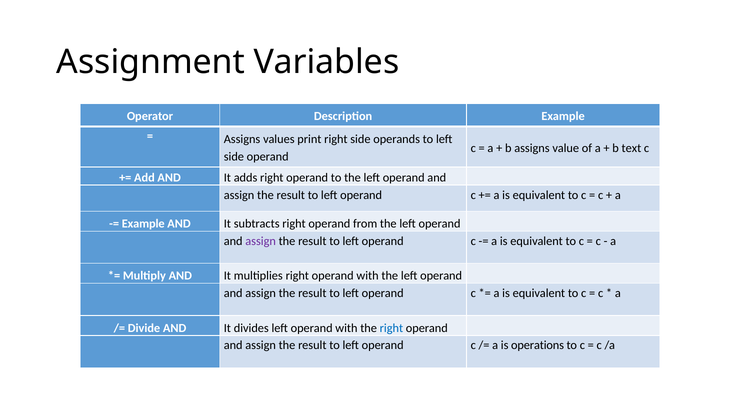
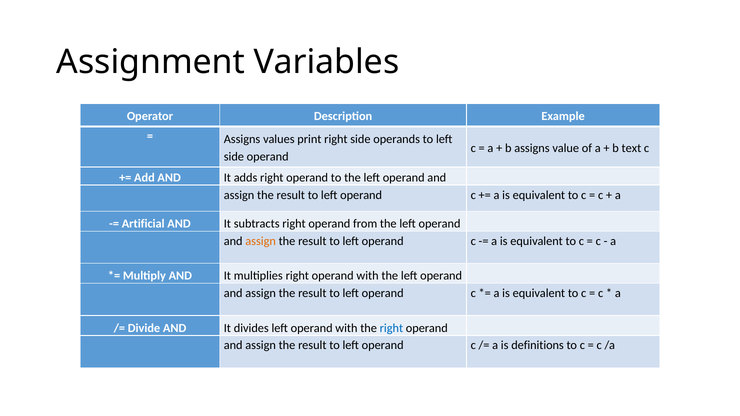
Example at (143, 224): Example -> Artificial
assign at (261, 241) colour: purple -> orange
operations: operations -> definitions
